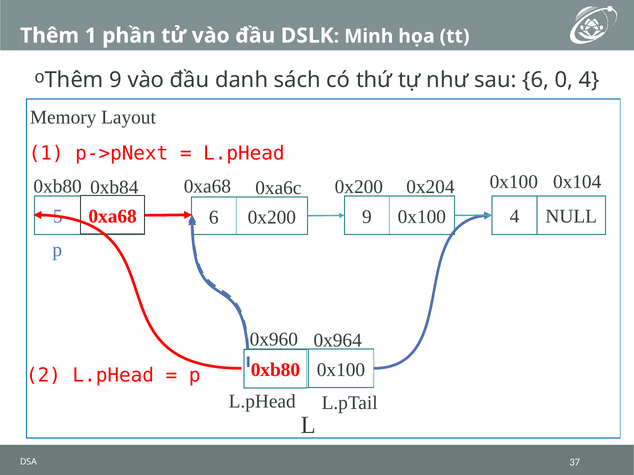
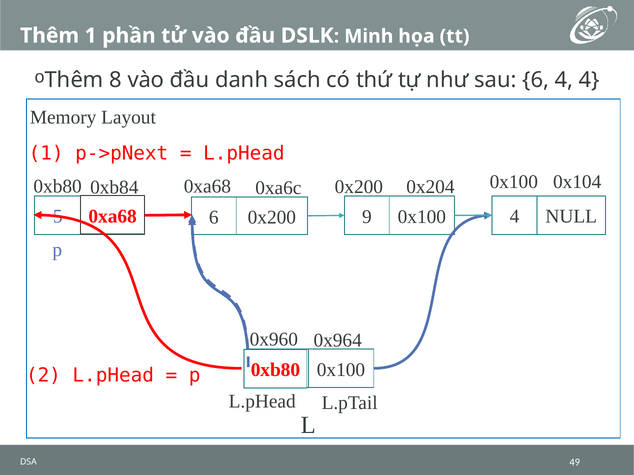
Thêm 9: 9 -> 8
6 0: 0 -> 4
37: 37 -> 49
